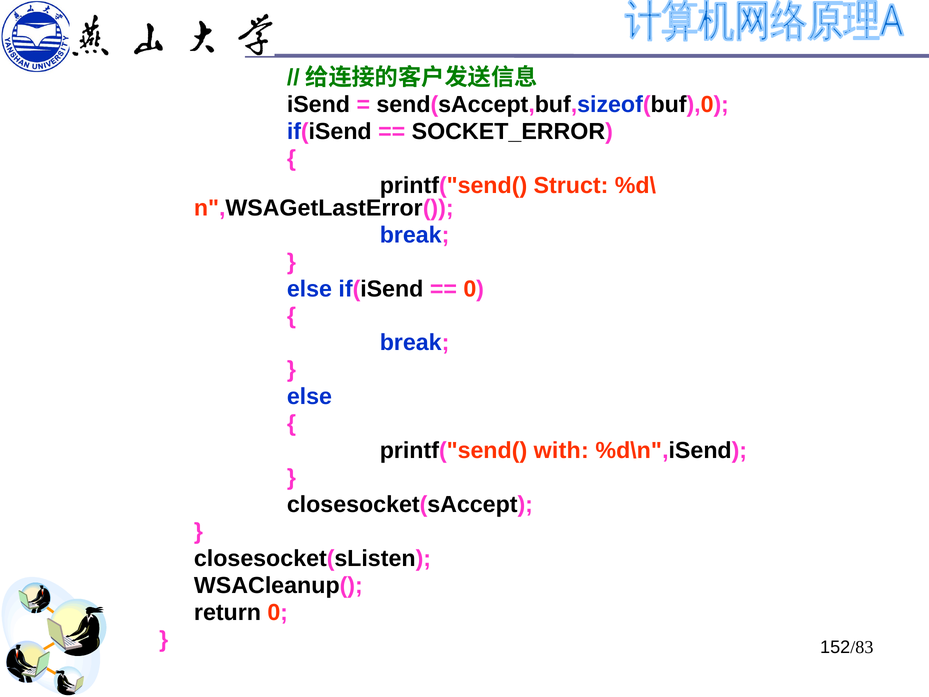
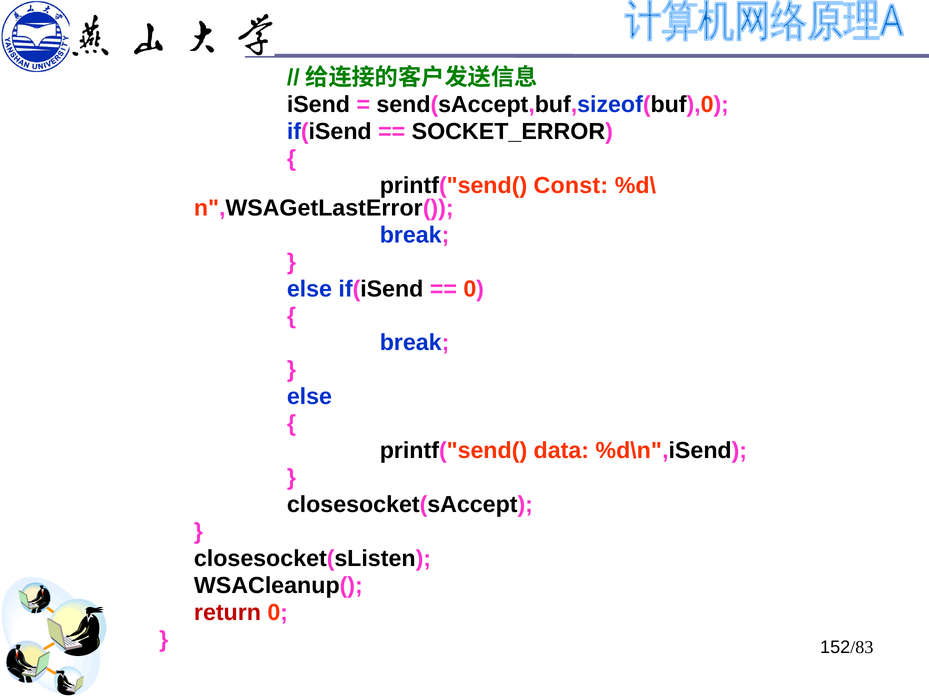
Struct: Struct -> Const
with: with -> data
return colour: black -> red
